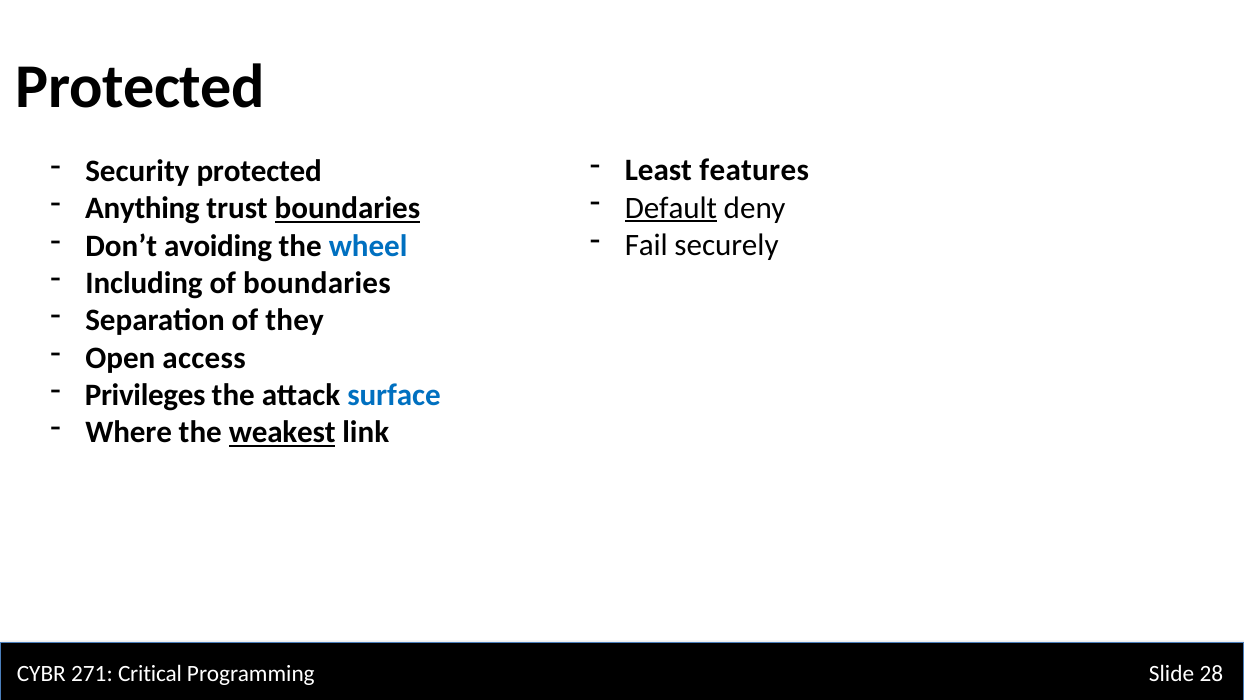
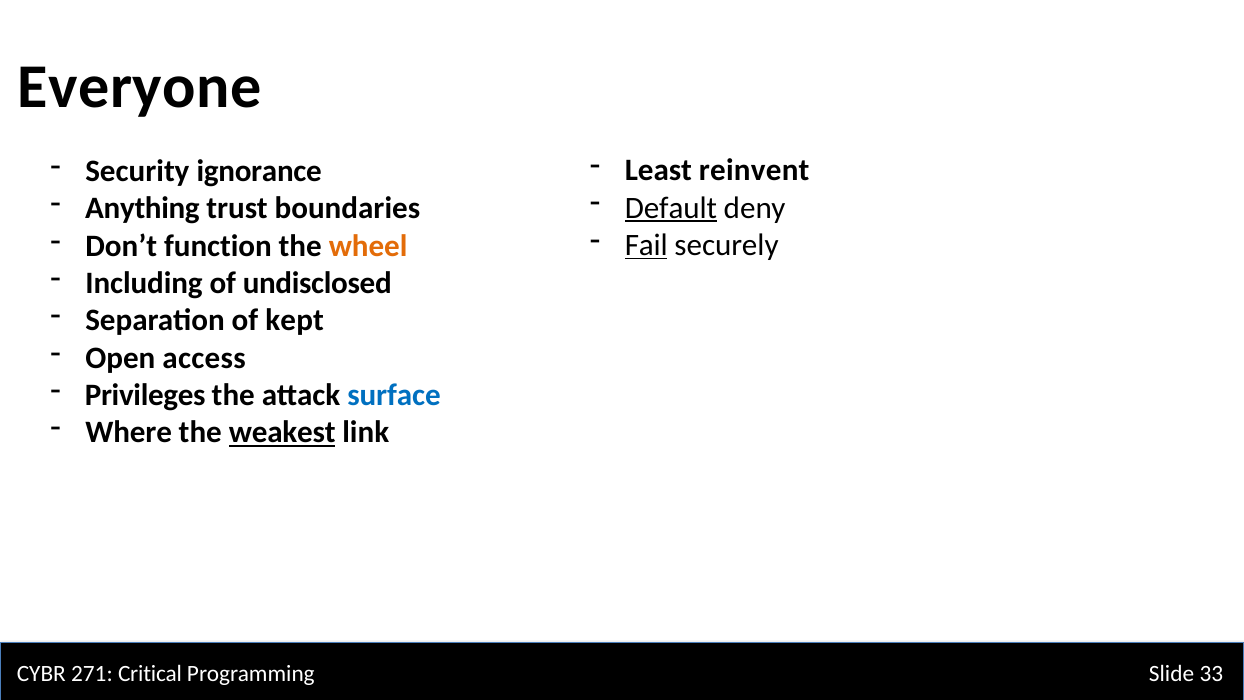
Protected at (140, 87): Protected -> Everyone
features: features -> reinvent
Security protected: protected -> ignorance
boundaries at (347, 208) underline: present -> none
Fail underline: none -> present
avoiding: avoiding -> function
wheel colour: blue -> orange
of boundaries: boundaries -> undisclosed
they: they -> kept
28: 28 -> 33
